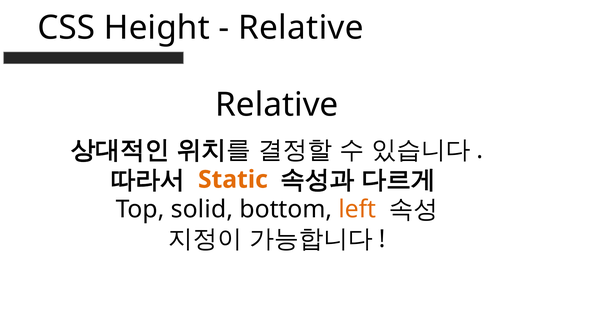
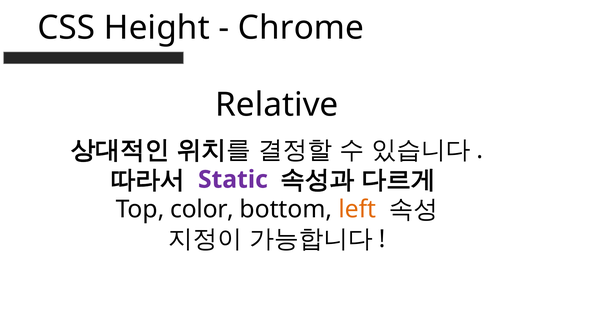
Relative at (301, 28): Relative -> Chrome
Static colour: orange -> purple
solid: solid -> color
